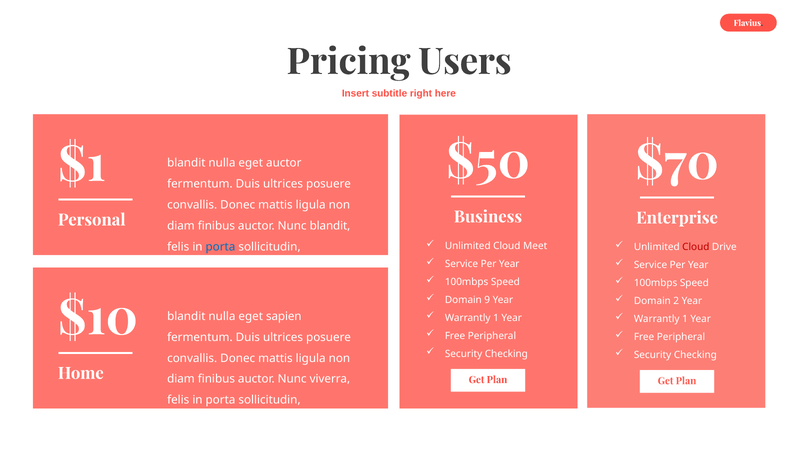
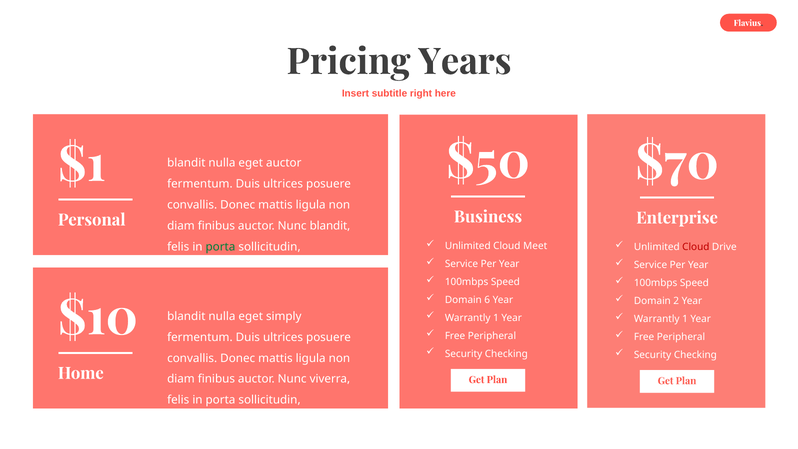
Users: Users -> Years
porta at (220, 247) colour: blue -> green
9: 9 -> 6
sapien: sapien -> simply
